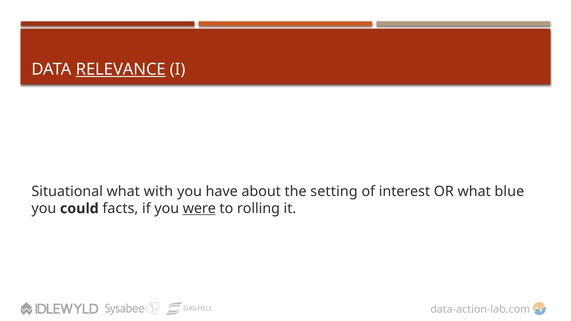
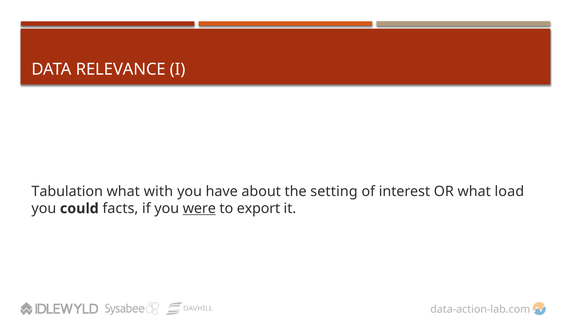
RELEVANCE underline: present -> none
Situational: Situational -> Tabulation
blue: blue -> load
rolling: rolling -> export
